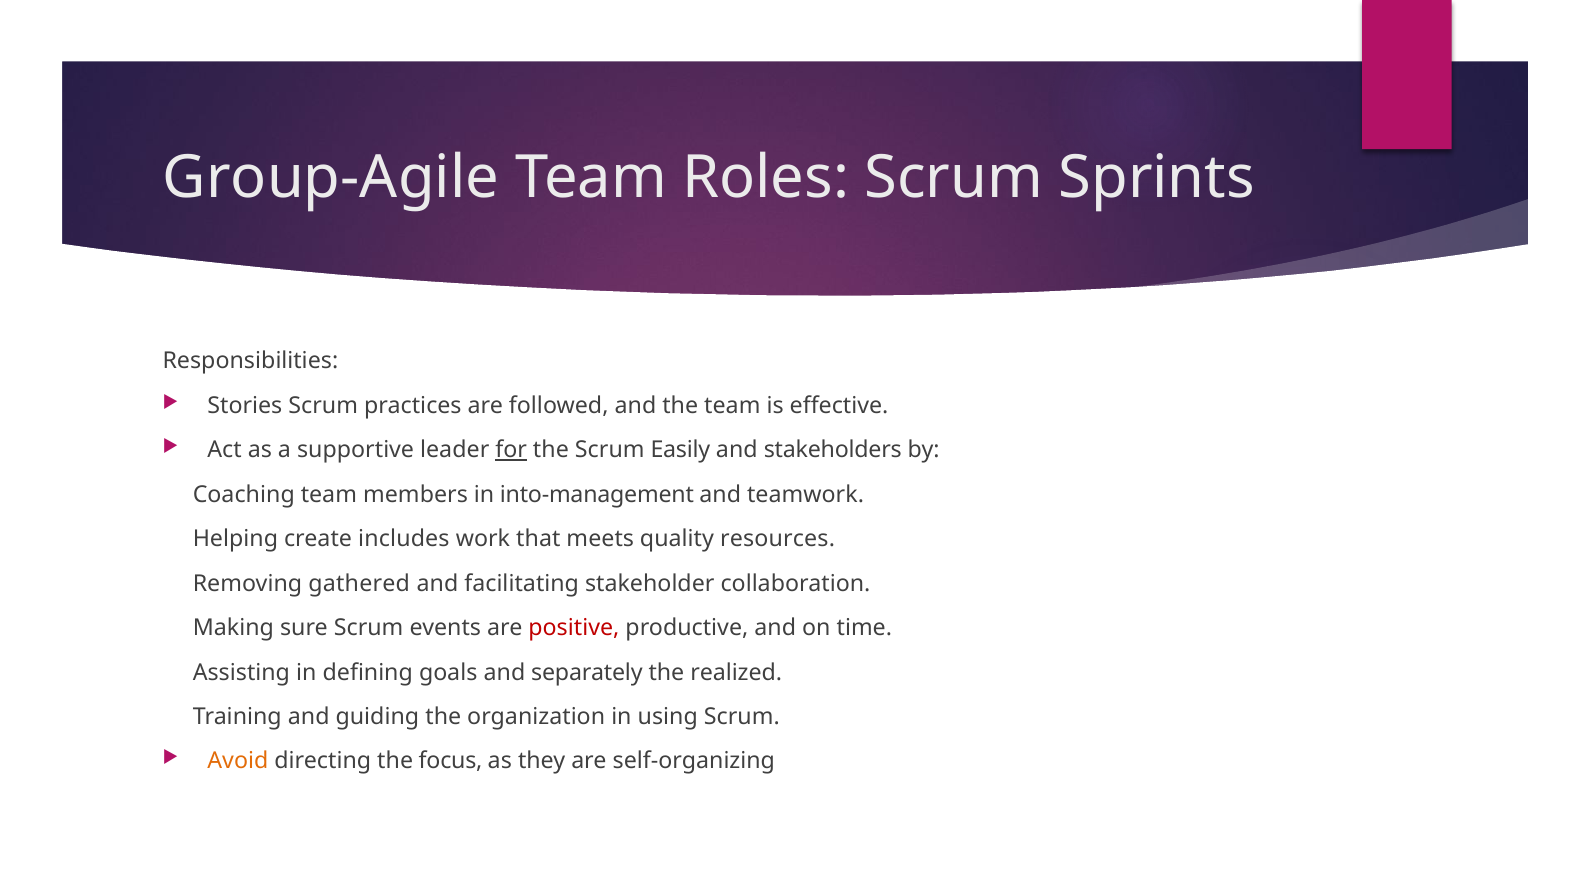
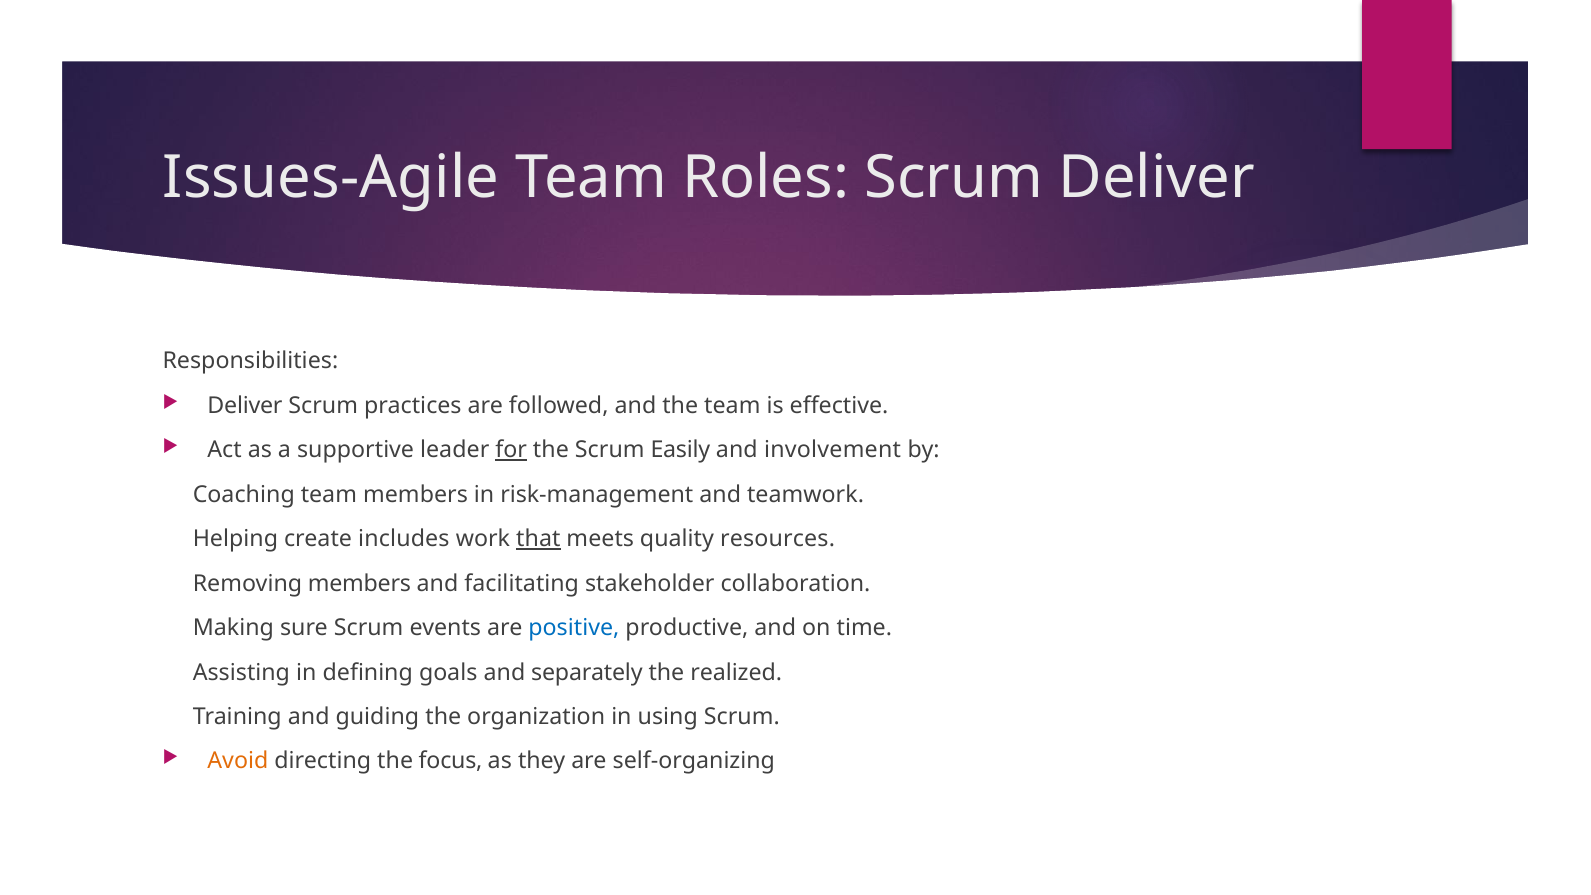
Group-Agile: Group-Agile -> Issues-Agile
Scrum Sprints: Sprints -> Deliver
Stories at (245, 406): Stories -> Deliver
stakeholders: stakeholders -> involvement
into-management: into-management -> risk-management
that underline: none -> present
Removing gathered: gathered -> members
positive colour: red -> blue
